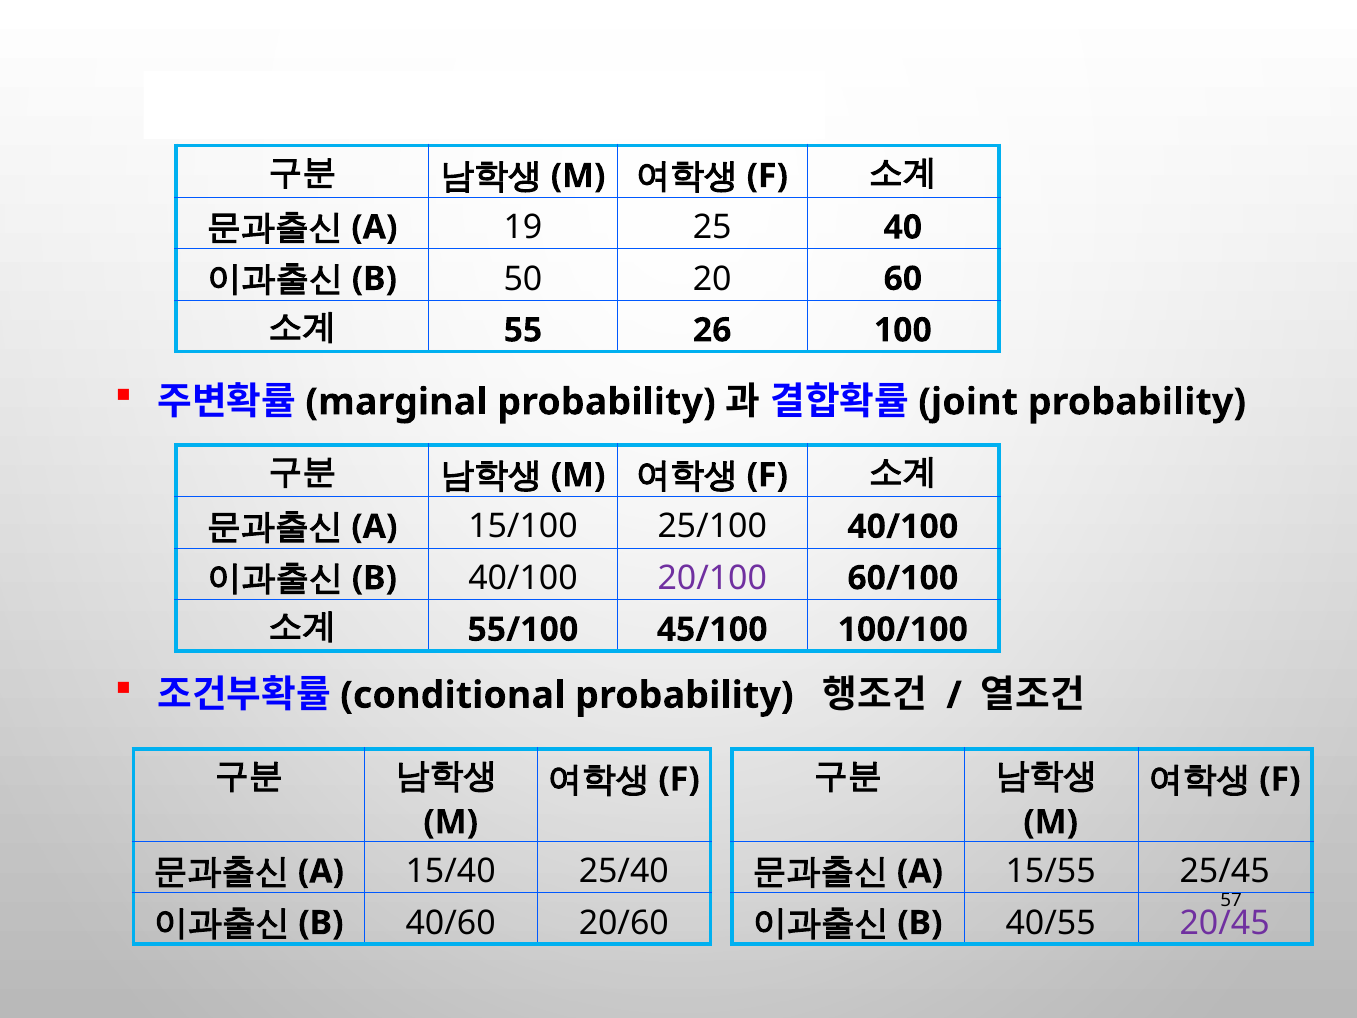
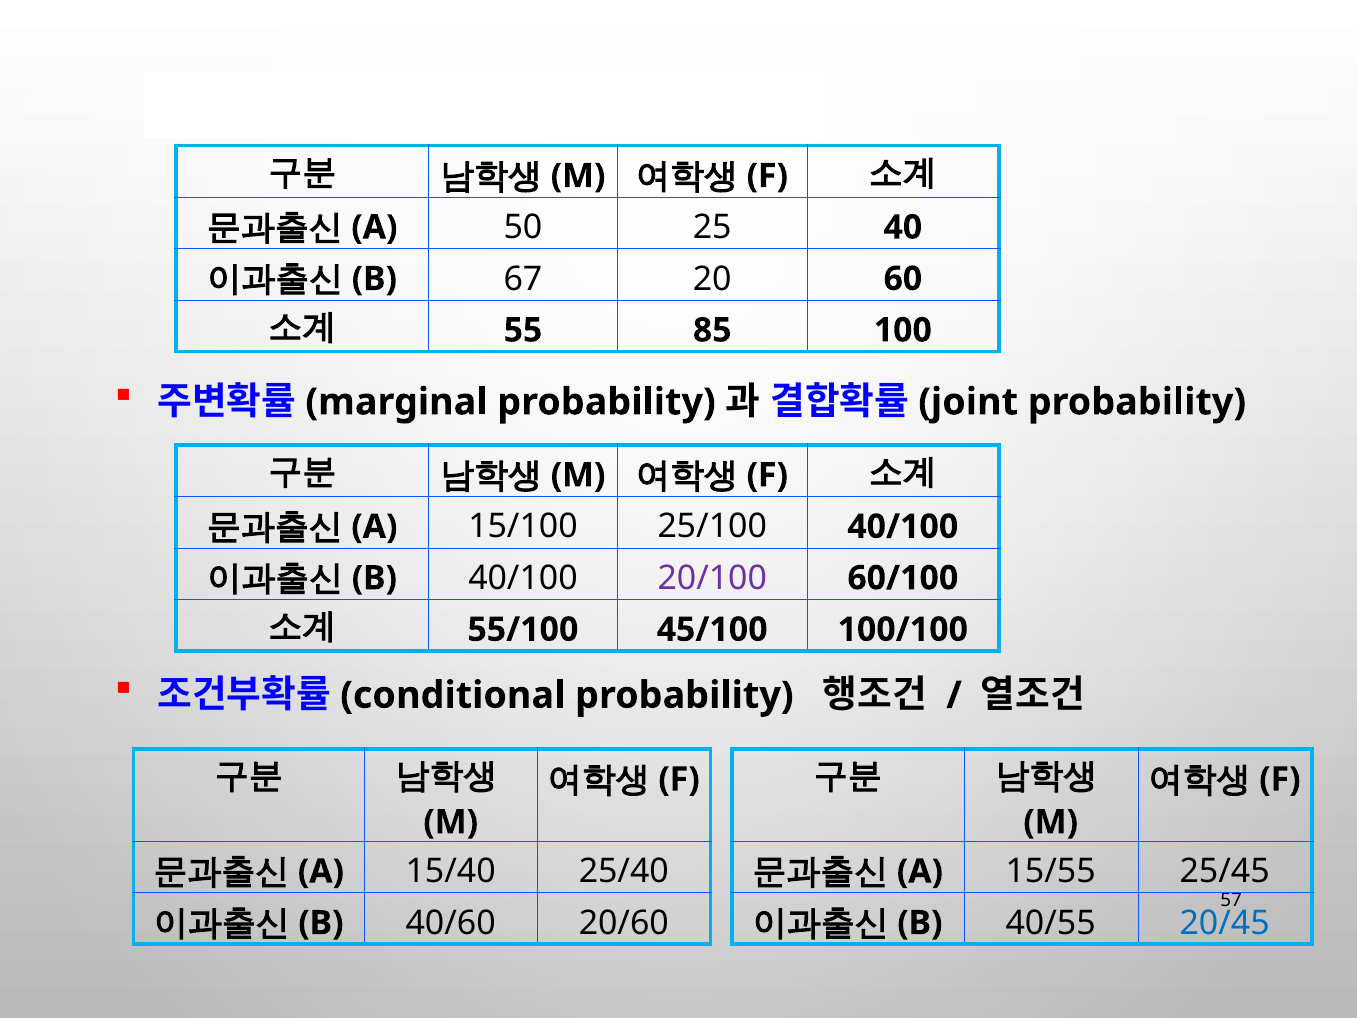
19: 19 -> 50
50: 50 -> 67
26: 26 -> 85
20/45 colour: purple -> blue
